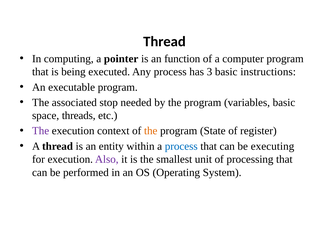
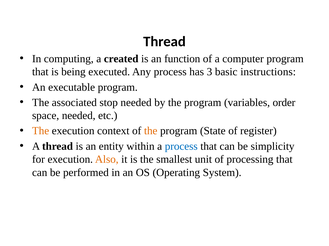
pointer: pointer -> created
variables basic: basic -> order
space threads: threads -> needed
The at (41, 131) colour: purple -> orange
executing: executing -> simplicity
Also colour: purple -> orange
